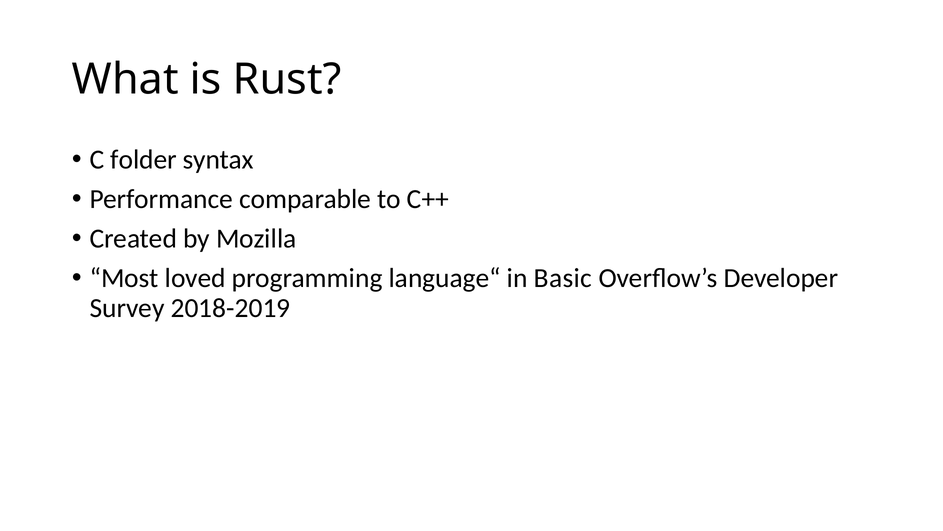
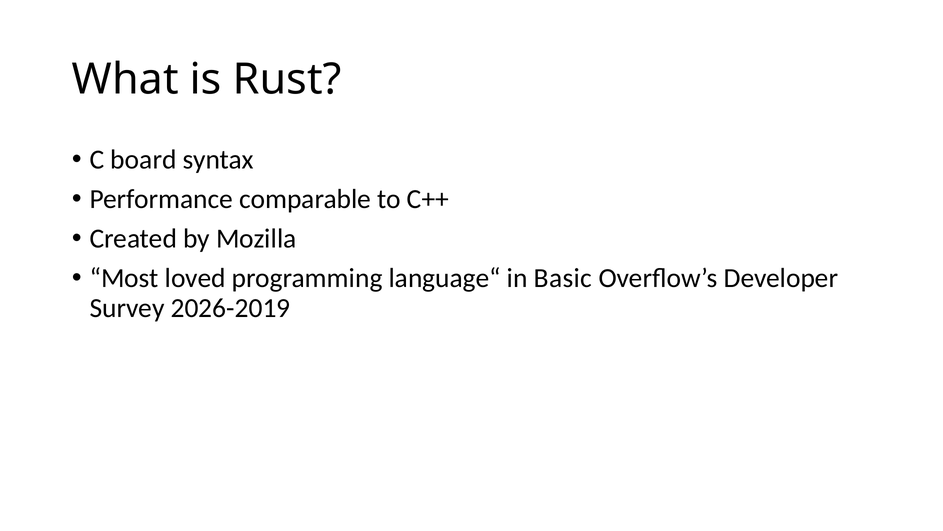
folder: folder -> board
2018-2019: 2018-2019 -> 2026-2019
